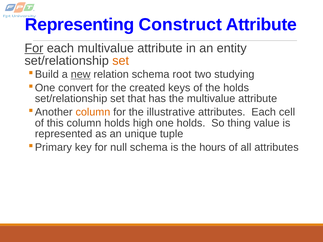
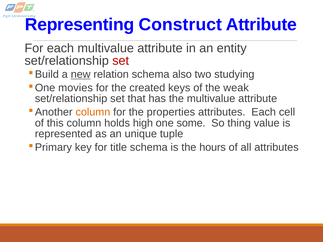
For at (34, 48) underline: present -> none
set at (121, 61) colour: orange -> red
root: root -> also
convert: convert -> movies
the holds: holds -> weak
illustrative: illustrative -> properties
one holds: holds -> some
null: null -> title
